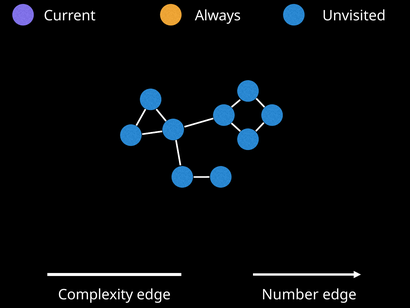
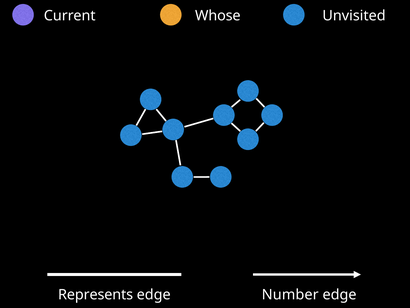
Always: Always -> Whose
Complexity: Complexity -> Represents
